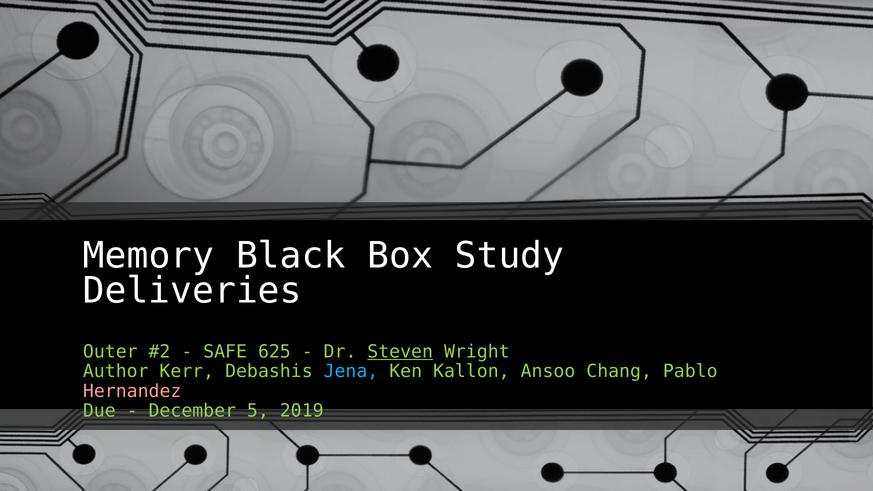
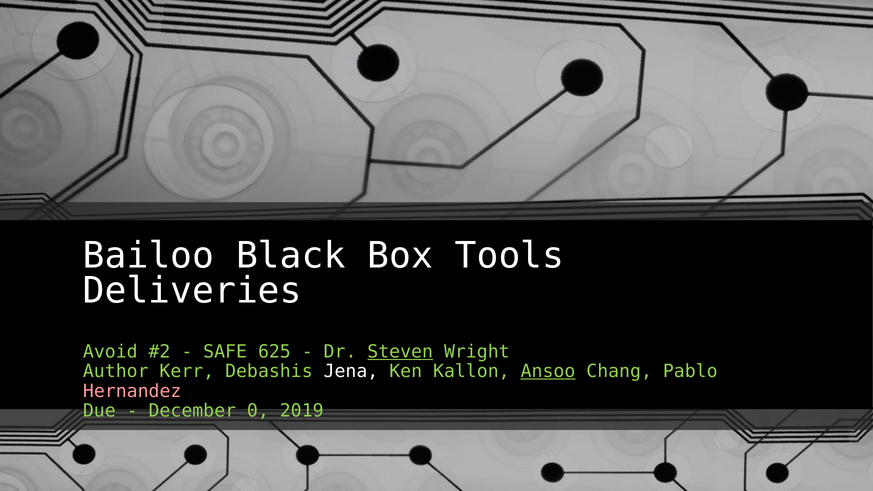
Memory: Memory -> Bailoo
Study: Study -> Tools
Outer: Outer -> Avoid
Jena colour: light blue -> white
Ansoo underline: none -> present
5: 5 -> 0
